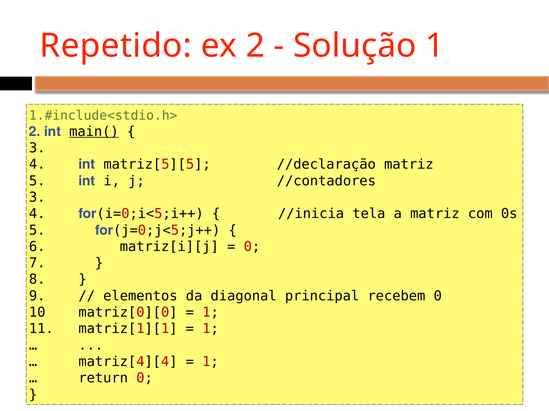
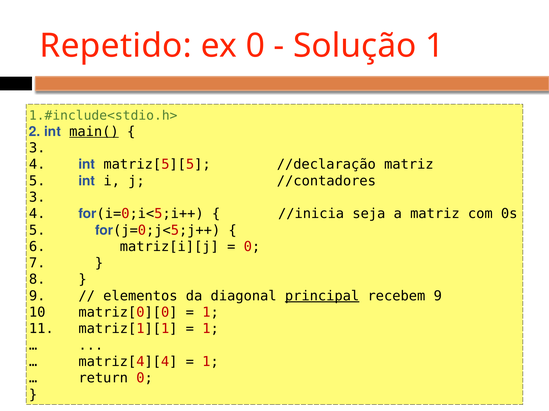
ex 2: 2 -> 0
tela: tela -> seja
principal underline: none -> present
recebem 0: 0 -> 9
